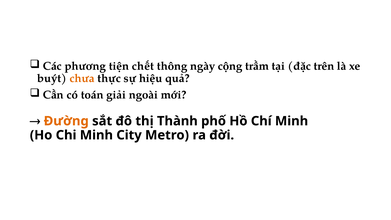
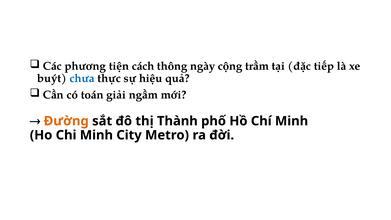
chết: chết -> cách
trên: trên -> tiếp
chưa colour: orange -> blue
ngoài: ngoài -> ngầm
